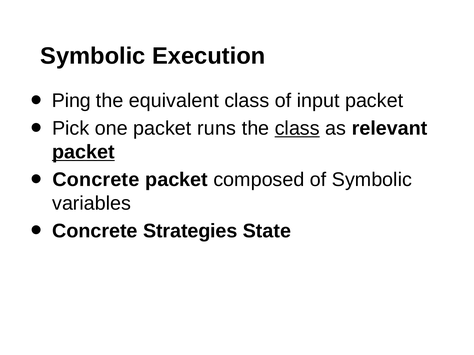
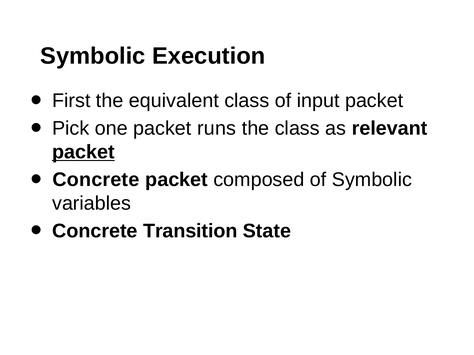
Ping: Ping -> First
class at (297, 129) underline: present -> none
Strategies: Strategies -> Transition
